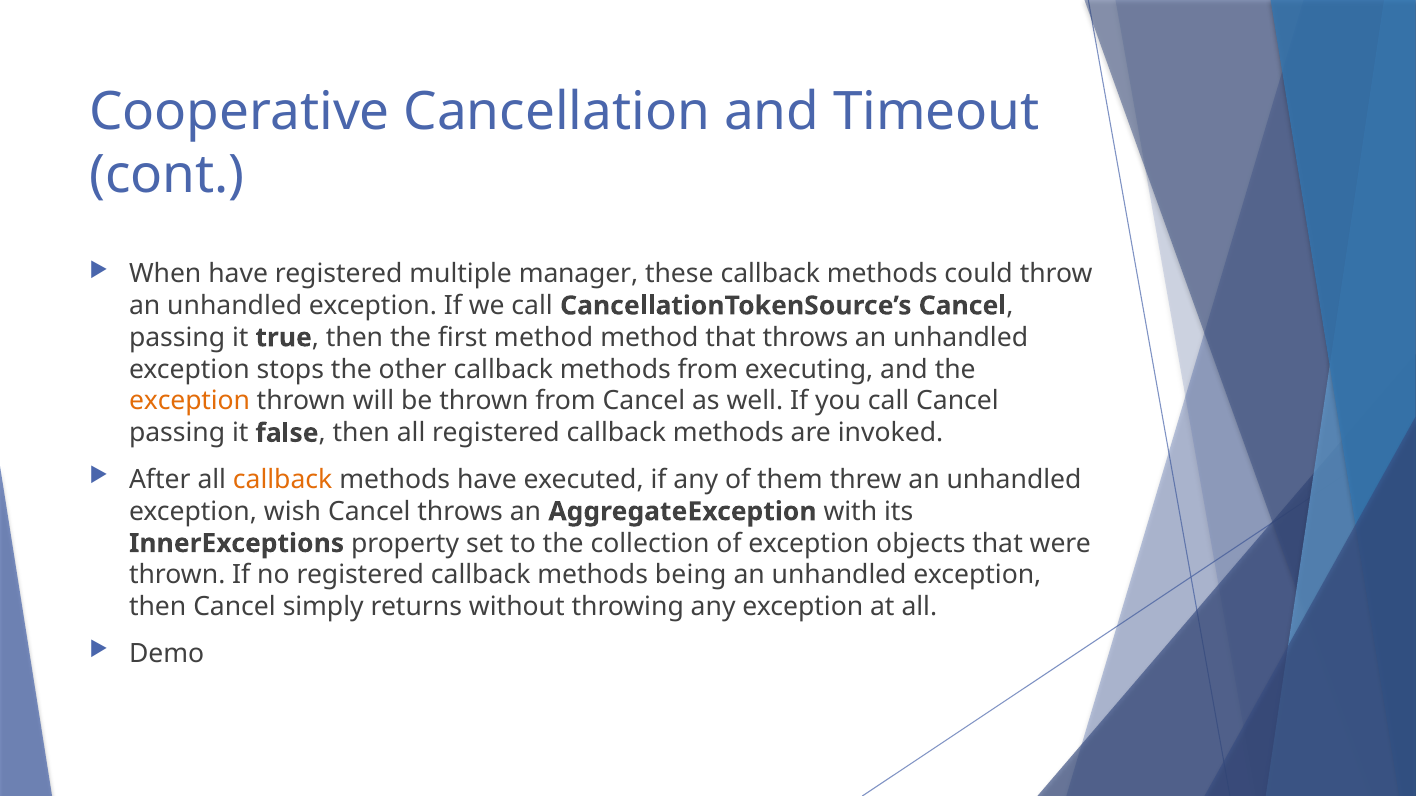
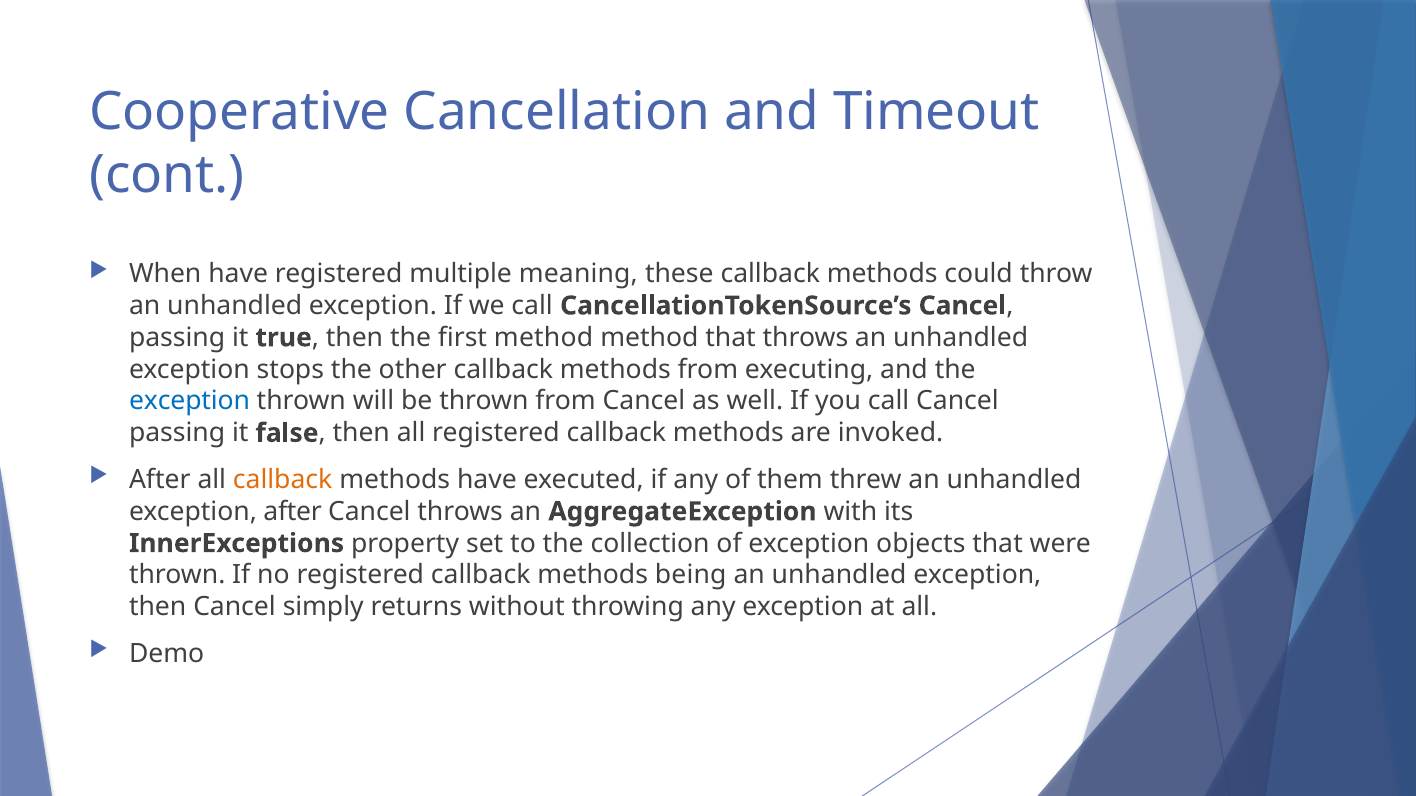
manager: manager -> meaning
exception at (190, 401) colour: orange -> blue
exception wish: wish -> after
